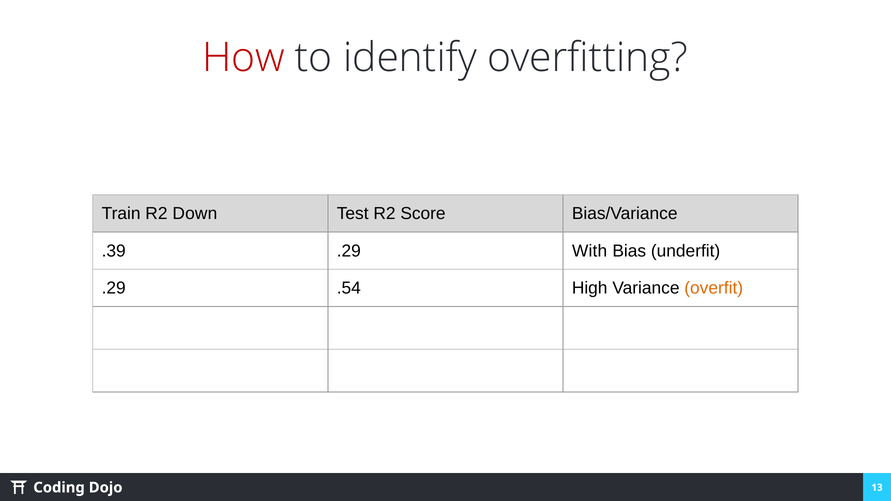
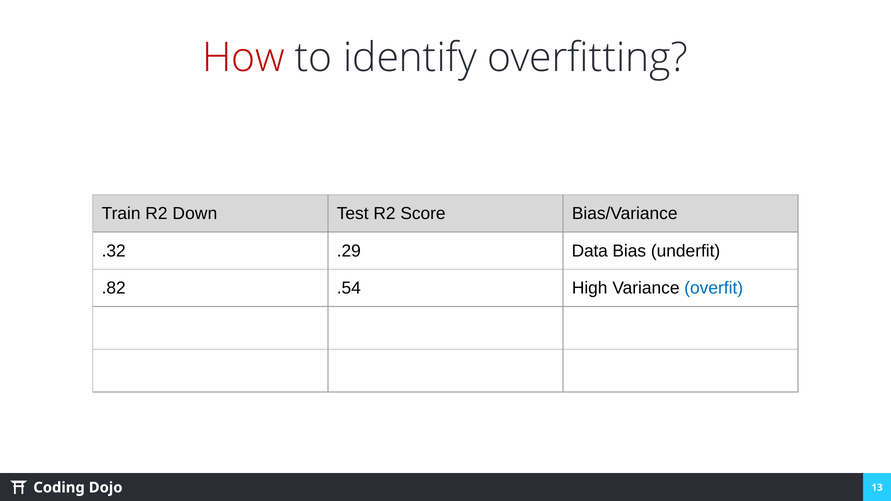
.39: .39 -> .32
With: With -> Data
.29 at (114, 288): .29 -> .82
overfit colour: orange -> blue
